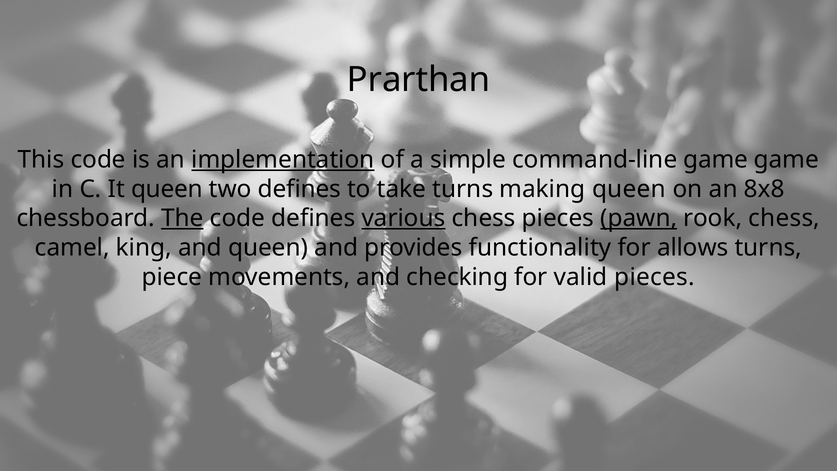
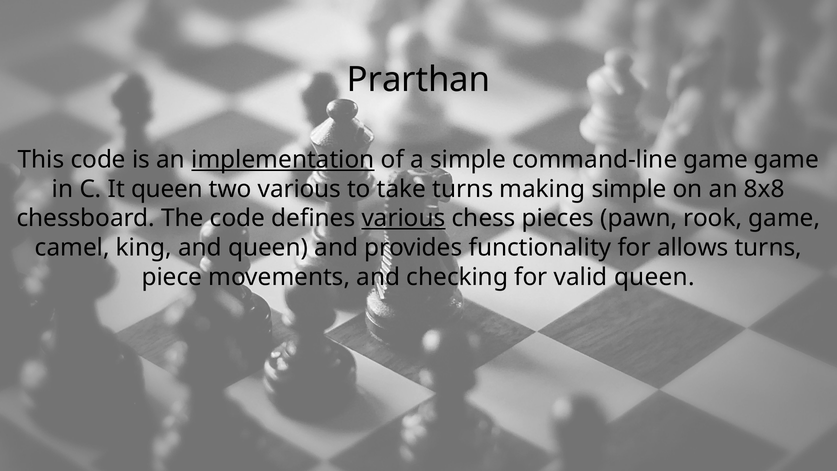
two defines: defines -> various
making queen: queen -> simple
The underline: present -> none
pawn underline: present -> none
rook chess: chess -> game
valid pieces: pieces -> queen
